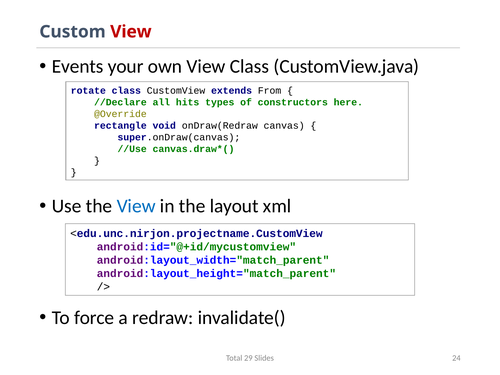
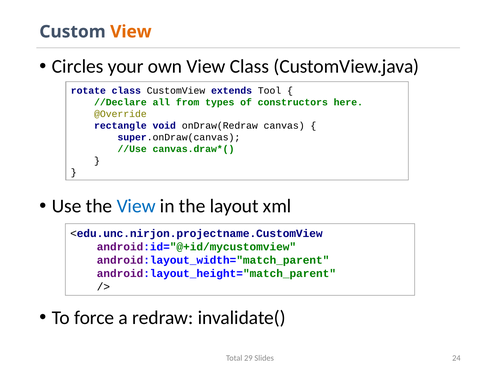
View at (131, 32) colour: red -> orange
Events: Events -> Circles
From: From -> Tool
hits: hits -> from
